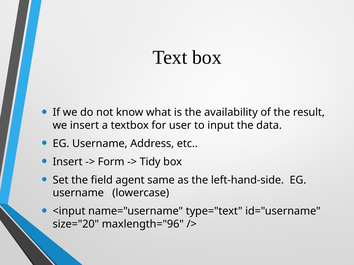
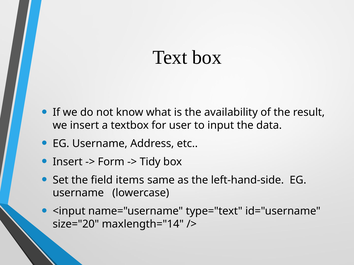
agent: agent -> items
maxlength="96: maxlength="96 -> maxlength="14
